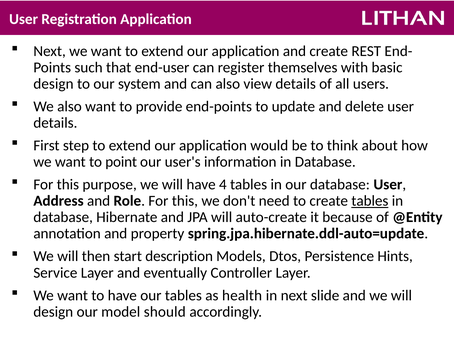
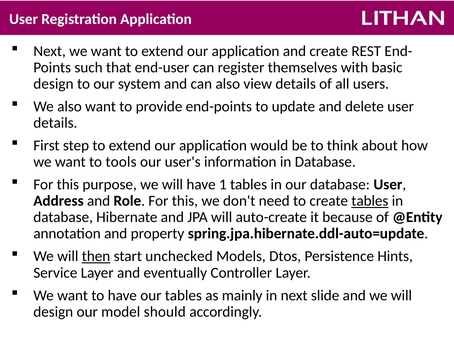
point: point -> tools
4: 4 -> 1
then underline: none -> present
description: description -> unchecked
health: health -> mainly
